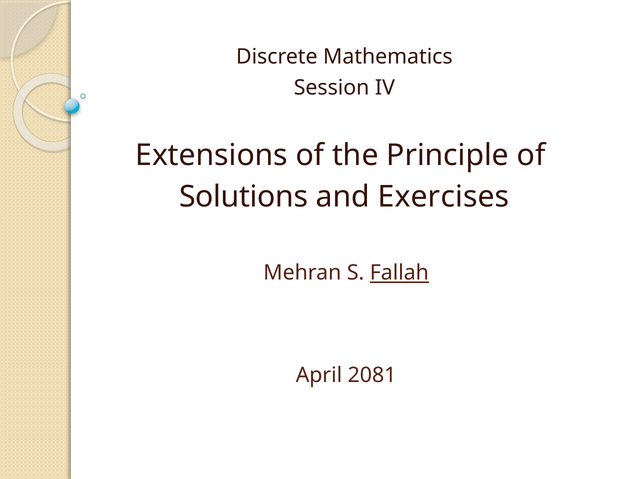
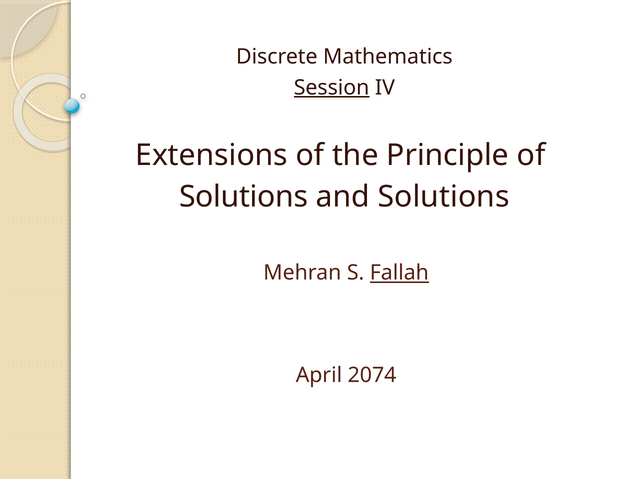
Session underline: none -> present
and Exercises: Exercises -> Solutions
2081: 2081 -> 2074
